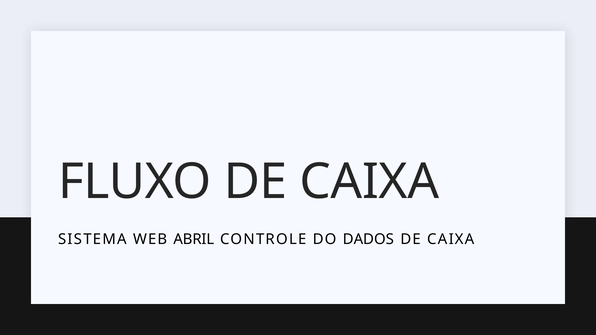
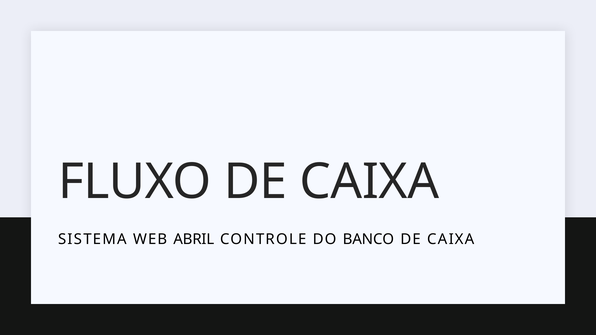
DADOS: DADOS -> BANCO
